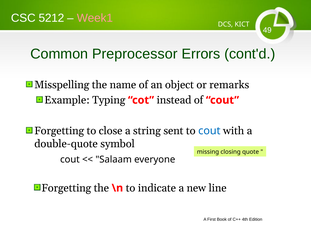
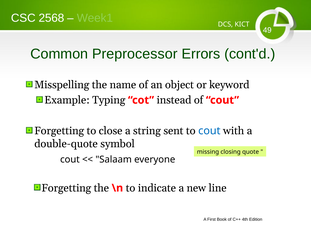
5212: 5212 -> 2568
Week1 colour: pink -> light green
remarks: remarks -> keyword
